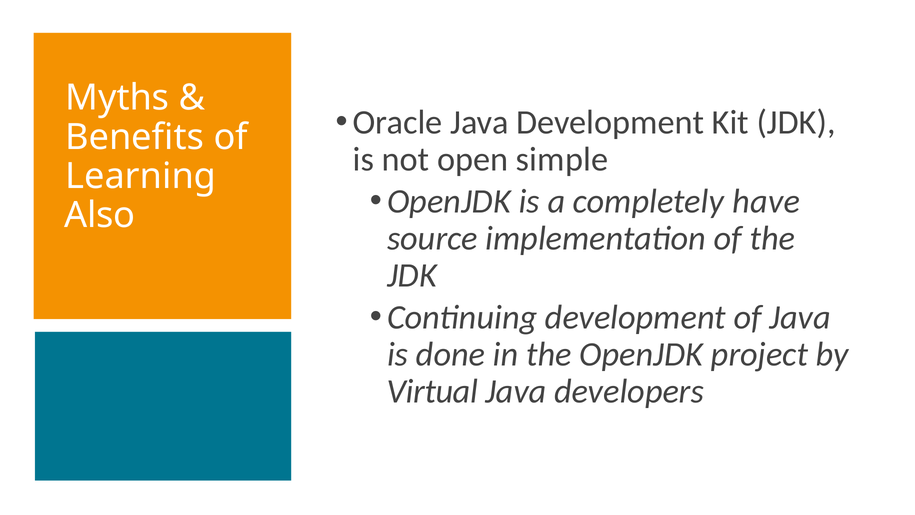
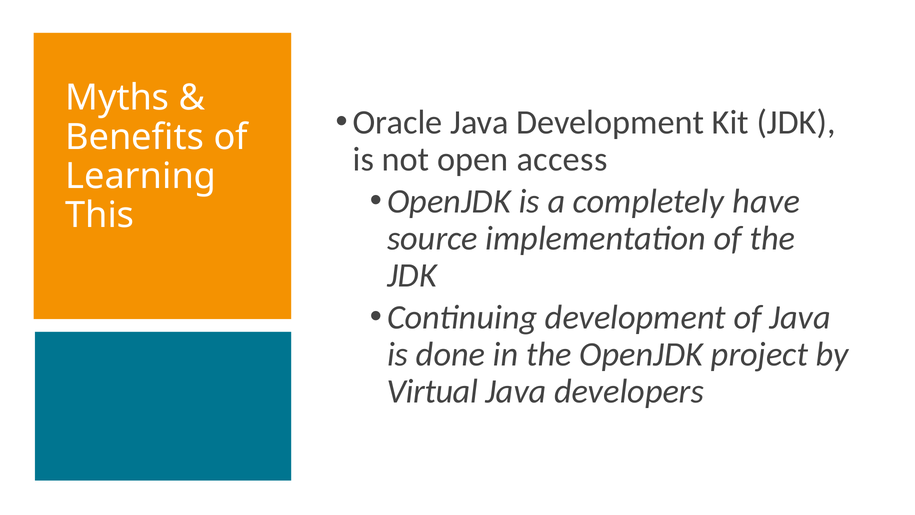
simple: simple -> access
Also: Also -> This
